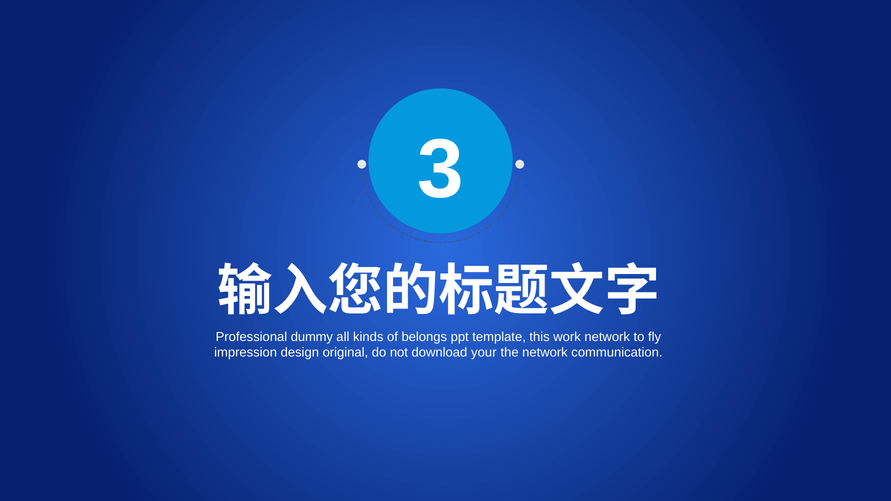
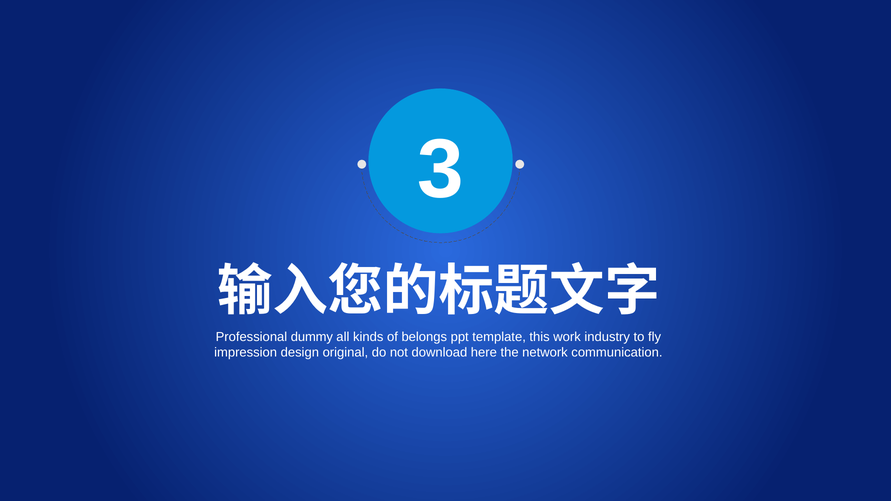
work network: network -> industry
your: your -> here
